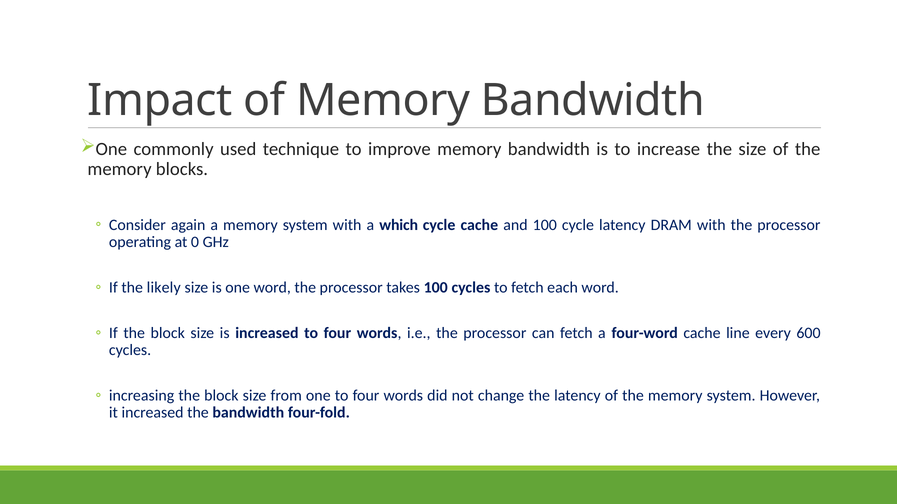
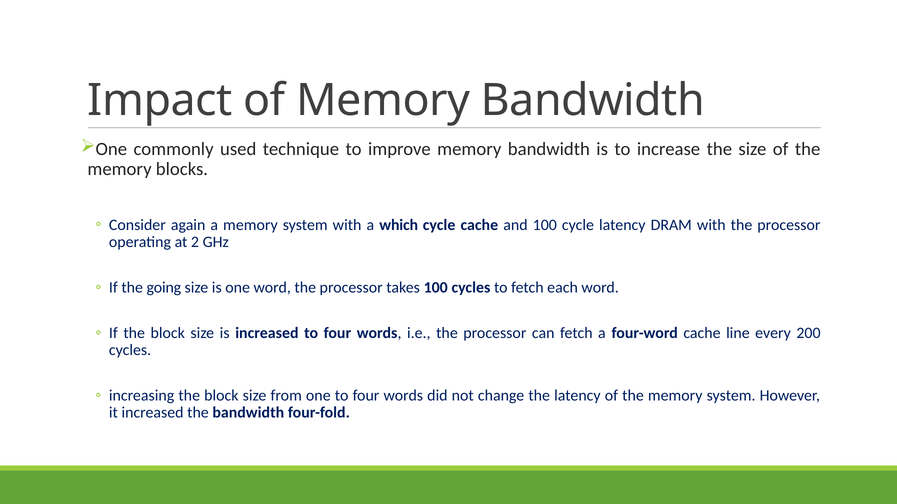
0: 0 -> 2
likely: likely -> going
600: 600 -> 200
